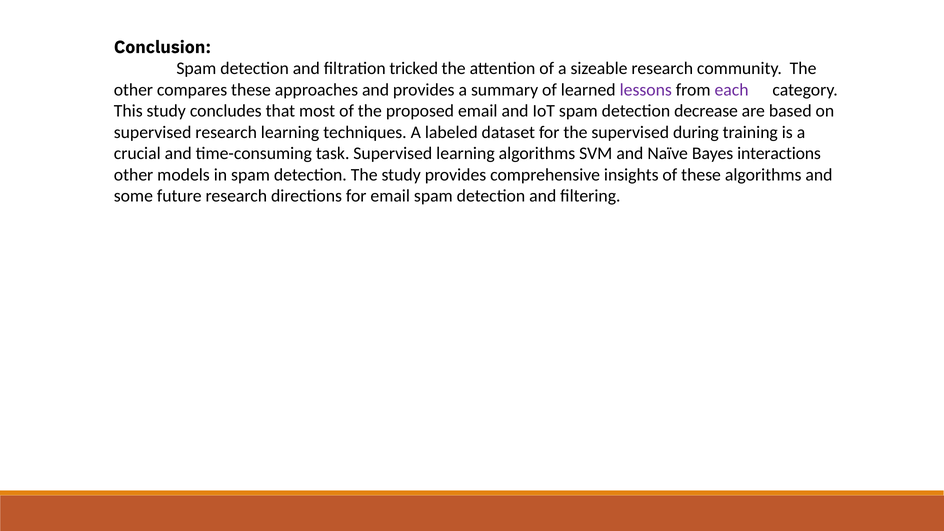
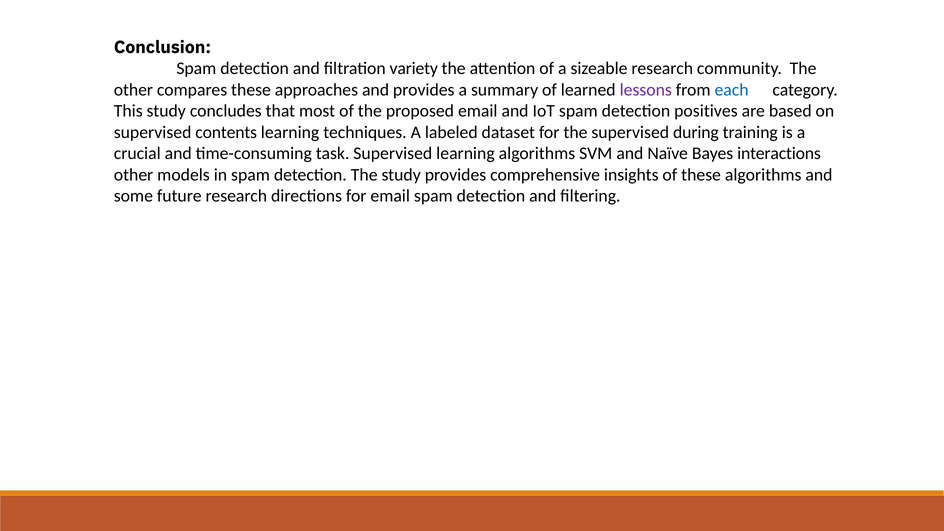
tricked: tricked -> variety
each colour: purple -> blue
decrease: decrease -> positives
supervised research: research -> contents
